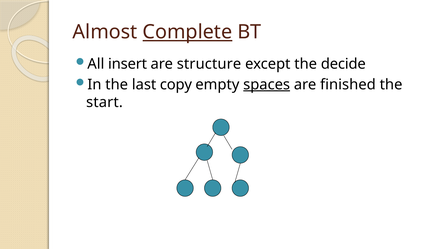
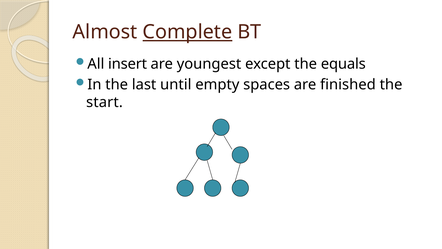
structure: structure -> youngest
decide: decide -> equals
copy: copy -> until
spaces underline: present -> none
